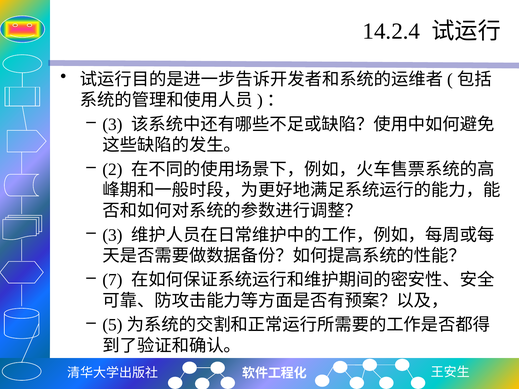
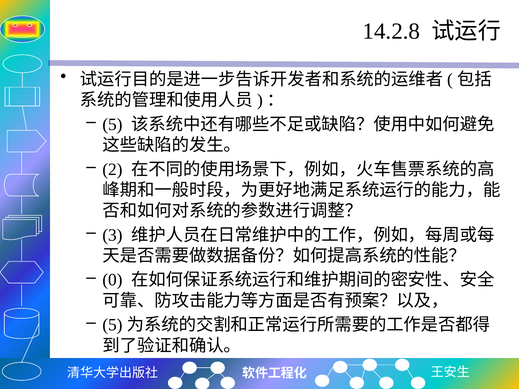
14.2.4: 14.2.4 -> 14.2.8
3 at (113, 124): 3 -> 5
7: 7 -> 0
